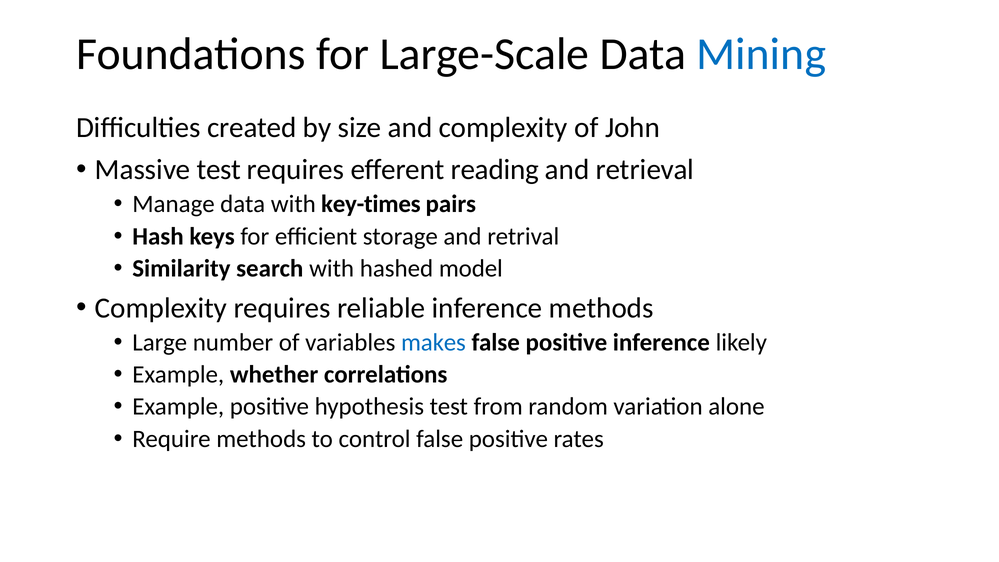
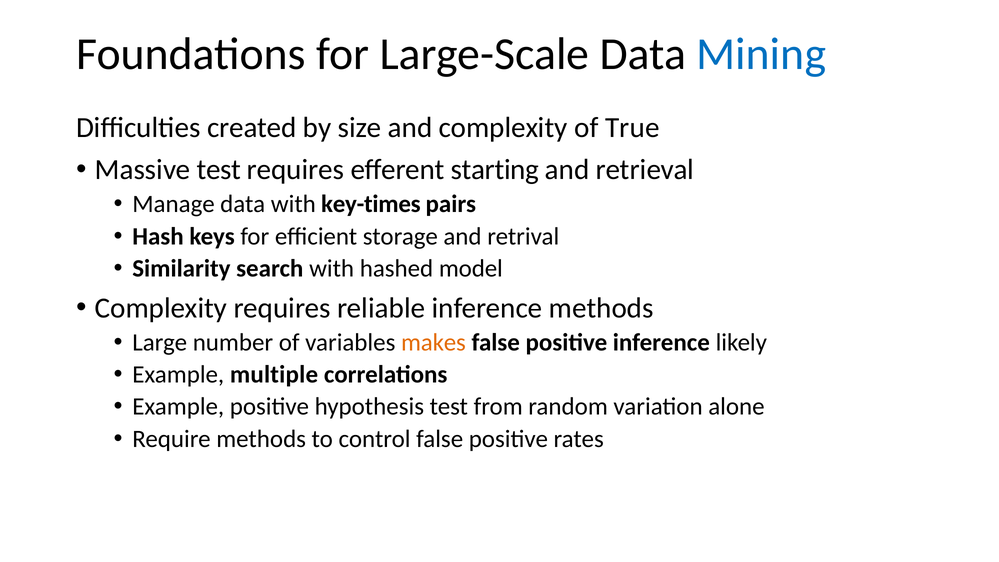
John: John -> True
reading: reading -> starting
makes colour: blue -> orange
whether: whether -> multiple
